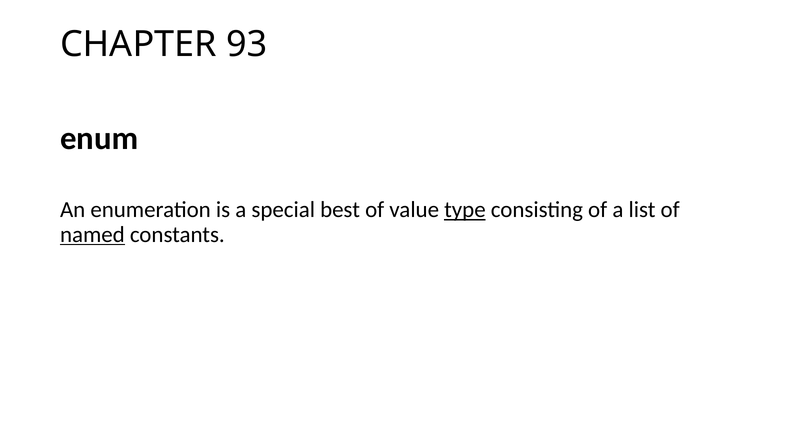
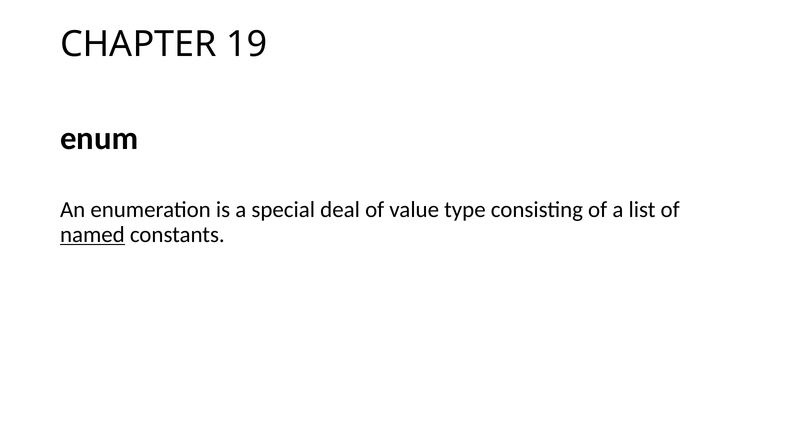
93: 93 -> 19
best: best -> deal
type underline: present -> none
